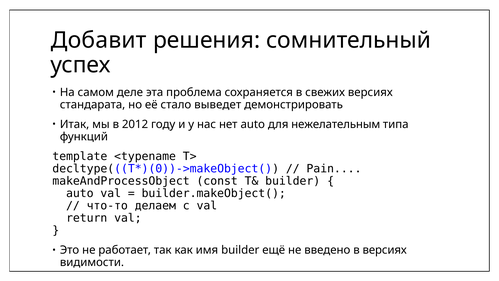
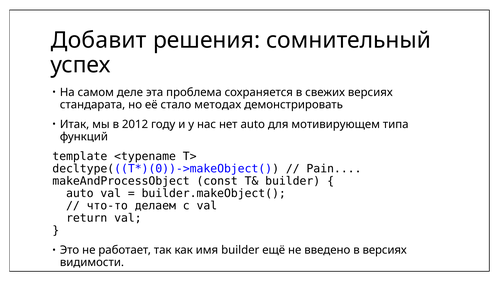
выведет: выведет -> методах
нежелательным: нежелательным -> мотивирующем
